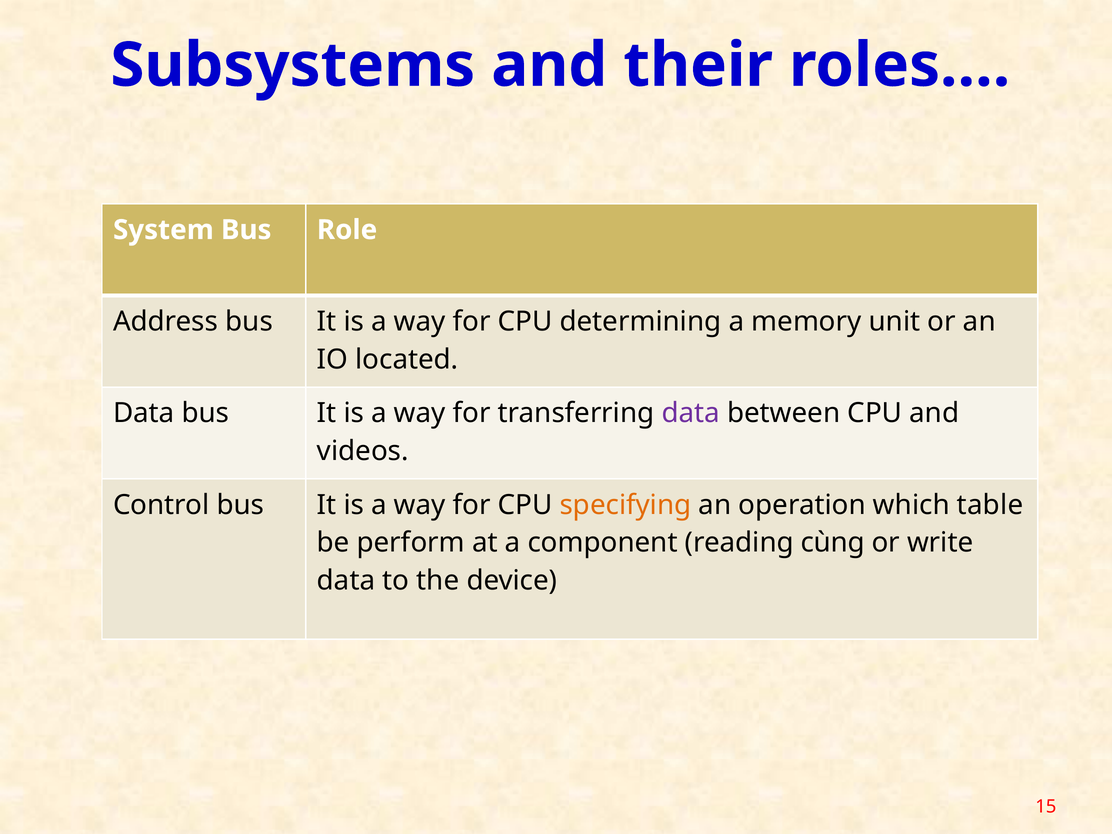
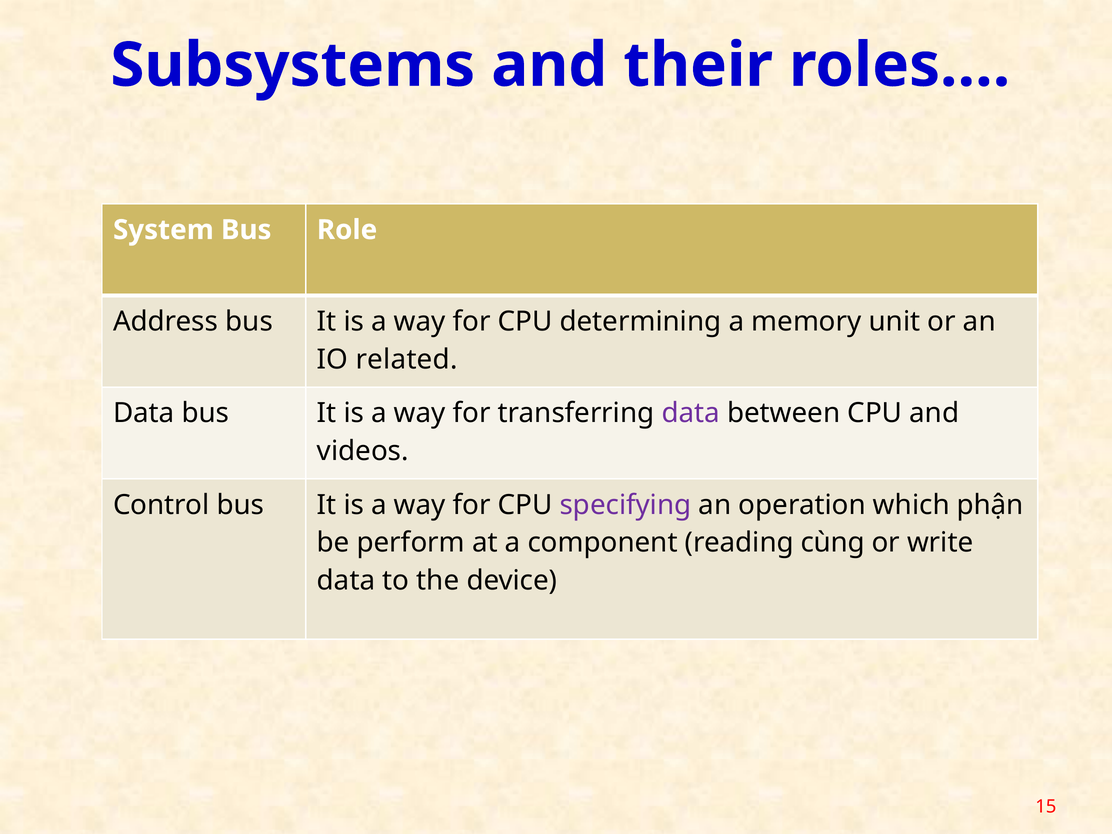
located: located -> related
specifying colour: orange -> purple
table: table -> phận
